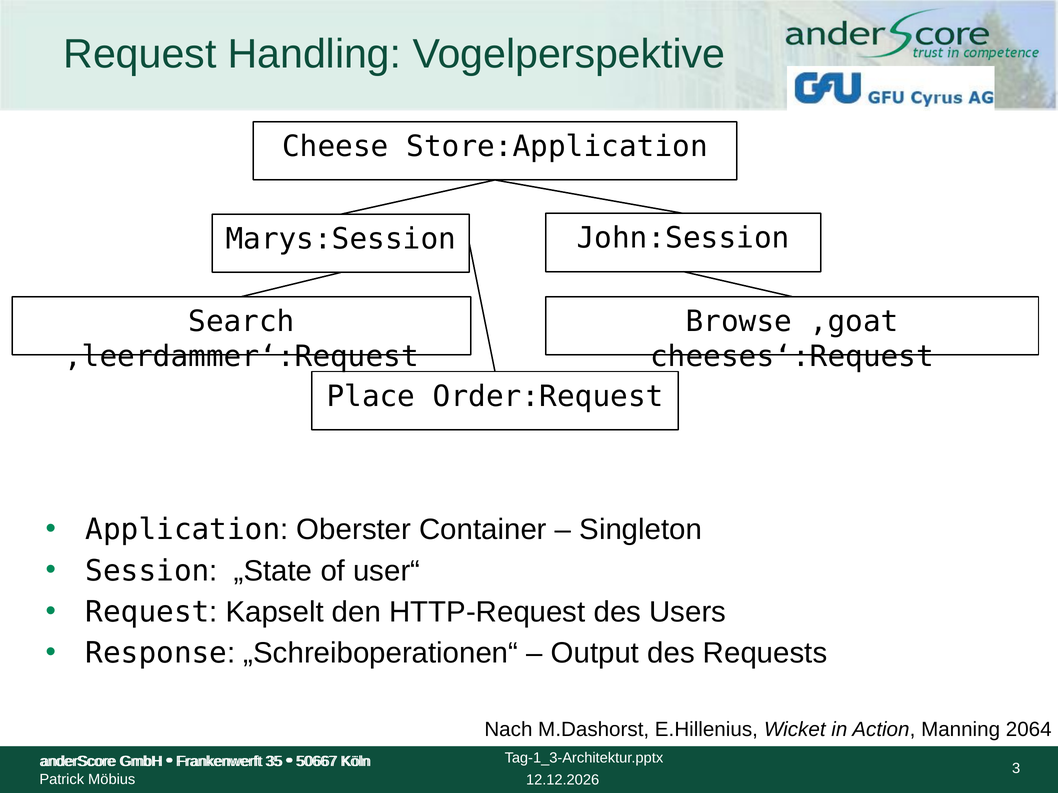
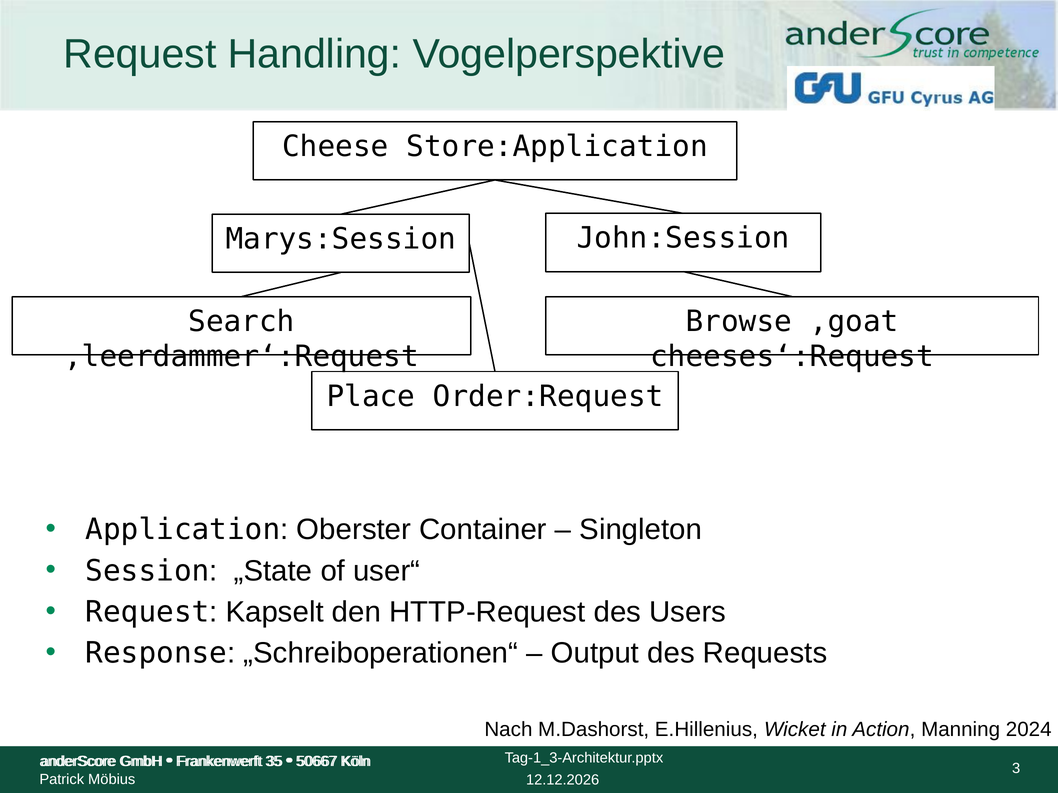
2064: 2064 -> 2024
